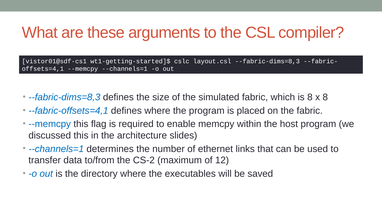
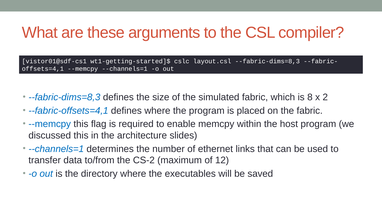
x 8: 8 -> 2
